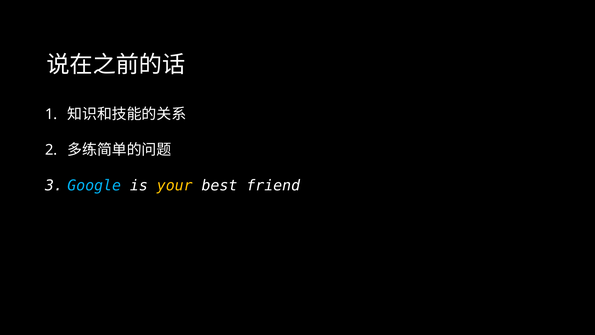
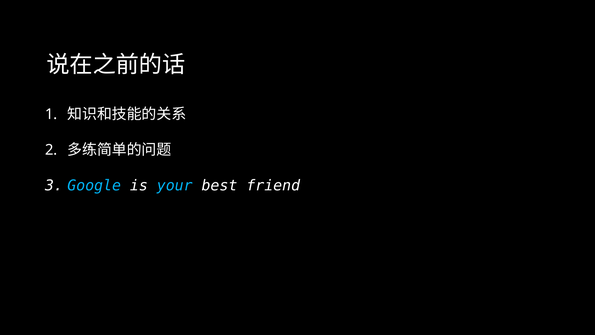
your colour: yellow -> light blue
